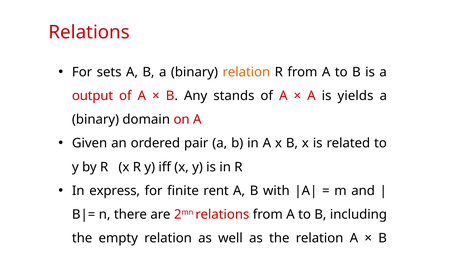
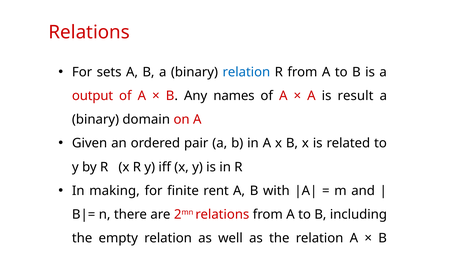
relation at (246, 72) colour: orange -> blue
stands: stands -> names
yields: yields -> result
express: express -> making
